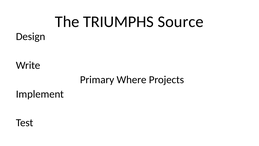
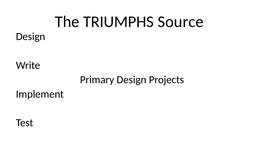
Primary Where: Where -> Design
